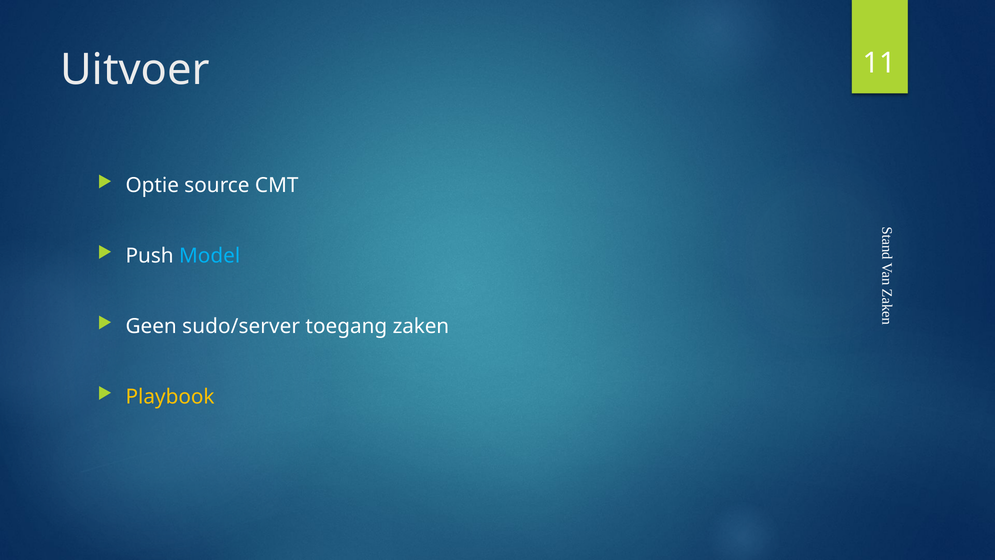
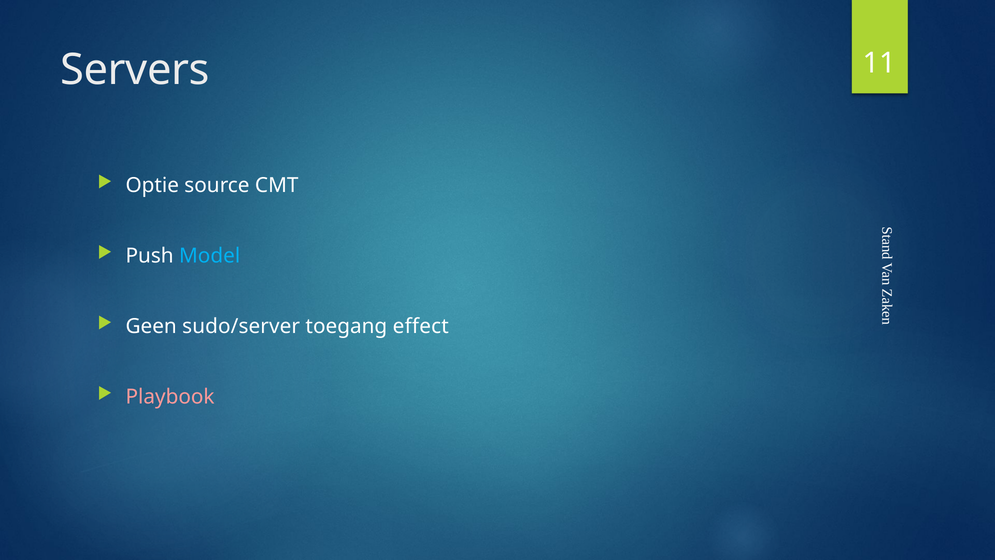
Uitvoer: Uitvoer -> Servers
zaken: zaken -> effect
Playbook colour: yellow -> pink
